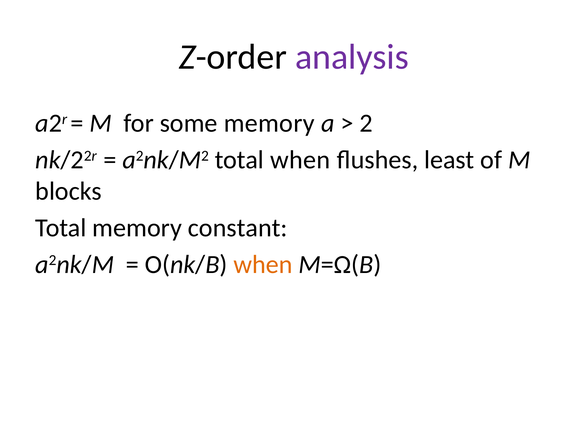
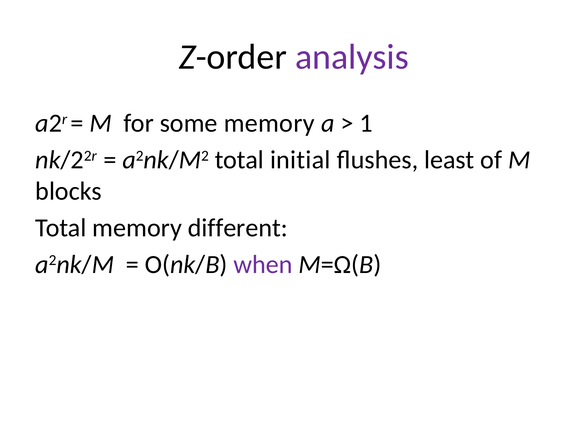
2: 2 -> 1
total when: when -> initial
constant: constant -> different
when at (263, 265) colour: orange -> purple
